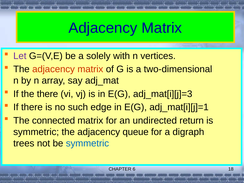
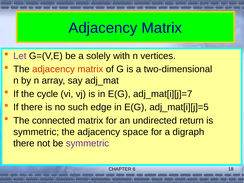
the there: there -> cycle
adj_mat[i][j]=3: adj_mat[i][j]=3 -> adj_mat[i][j]=7
adj_mat[i][j]=1: adj_mat[i][j]=1 -> adj_mat[i][j]=5
queue: queue -> space
trees at (24, 143): trees -> there
symmetric at (87, 143) colour: blue -> purple
